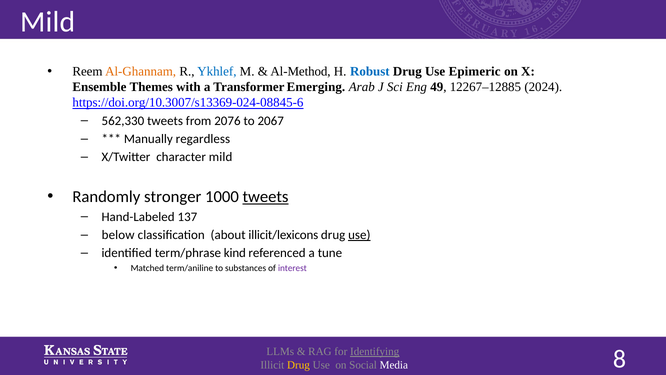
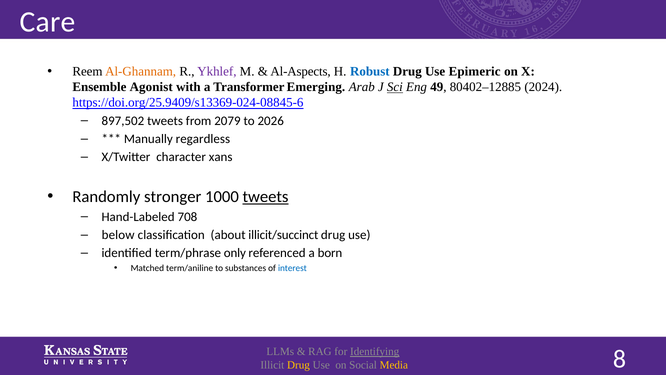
Mild at (48, 22): Mild -> Care
Ykhlef colour: blue -> purple
Al-Method: Al-Method -> Al-Aspects
Themes: Themes -> Agonist
Sci underline: none -> present
12267–12885: 12267–12885 -> 80402–12885
https://doi.org/10.3007/s13369-024-08845-6: https://doi.org/10.3007/s13369-024-08845-6 -> https://doi.org/25.9409/s13369-024-08845-6
562,330: 562,330 -> 897,502
2076: 2076 -> 2079
2067: 2067 -> 2026
character mild: mild -> xans
137: 137 -> 708
illicit/lexicons: illicit/lexicons -> illicit/succinct
use at (359, 235) underline: present -> none
kind: kind -> only
tune: tune -> born
interest colour: purple -> blue
Media colour: white -> yellow
